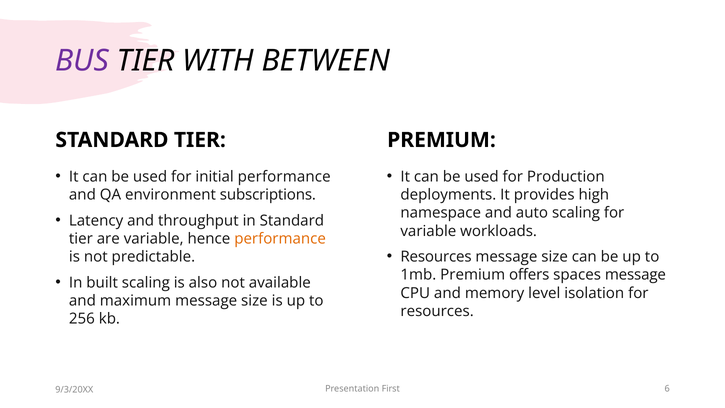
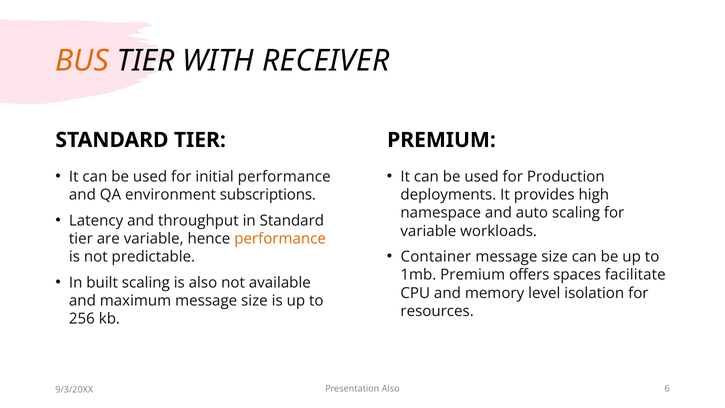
BUS colour: purple -> orange
BETWEEN: BETWEEN -> RECEIVER
Resources at (436, 257): Resources -> Container
spaces message: message -> facilitate
Presentation First: First -> Also
